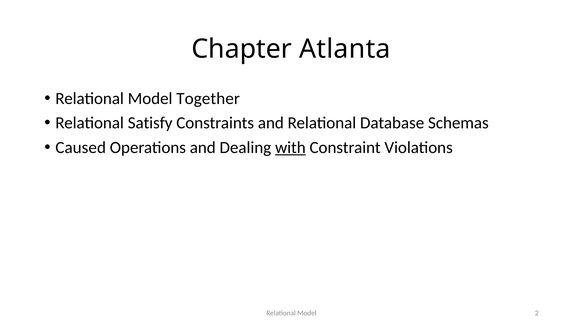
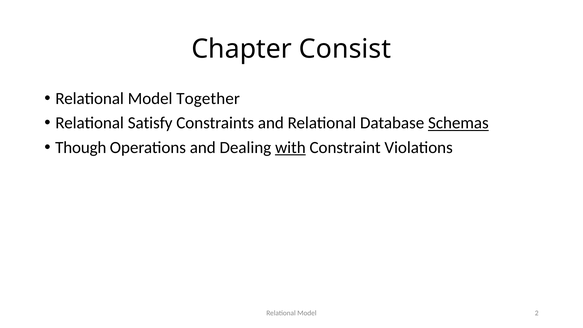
Atlanta: Atlanta -> Consist
Schemas underline: none -> present
Caused: Caused -> Though
